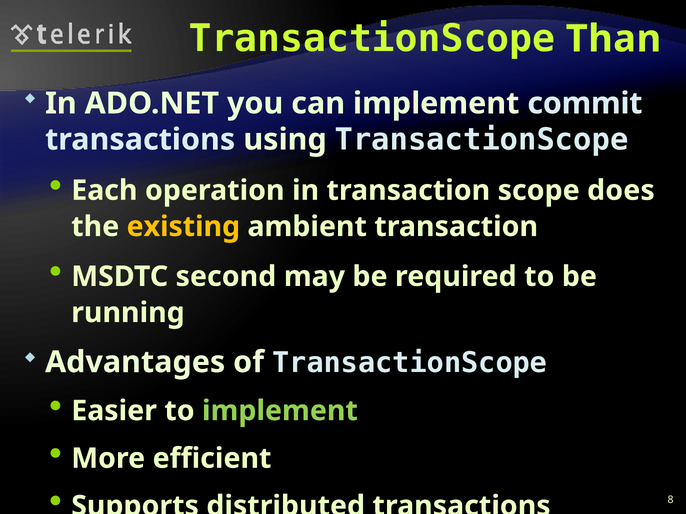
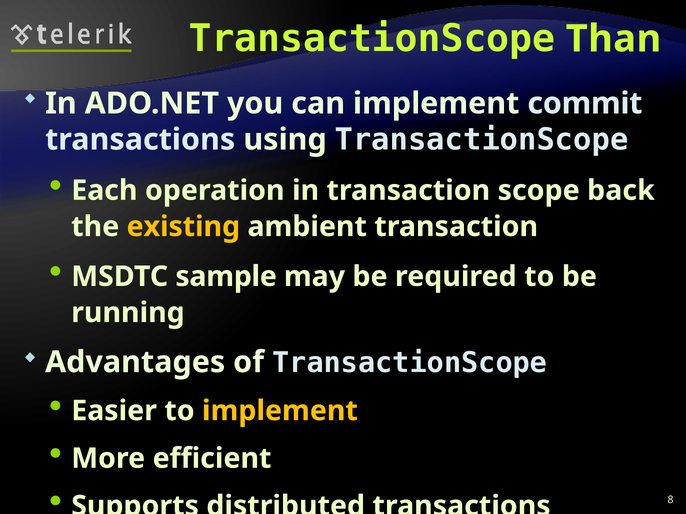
does: does -> back
second: second -> sample
implement at (280, 411) colour: light green -> yellow
